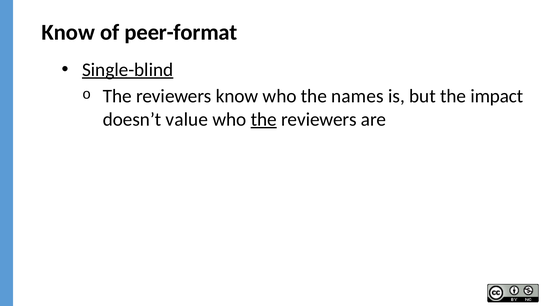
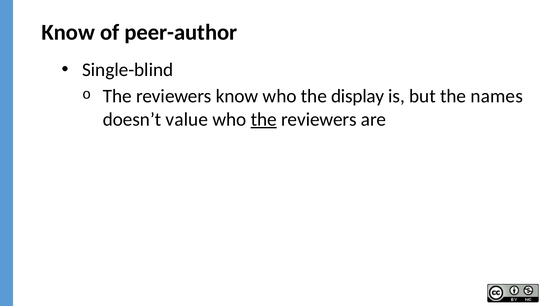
peer-format: peer-format -> peer-author
Single-blind underline: present -> none
names: names -> display
impact: impact -> names
